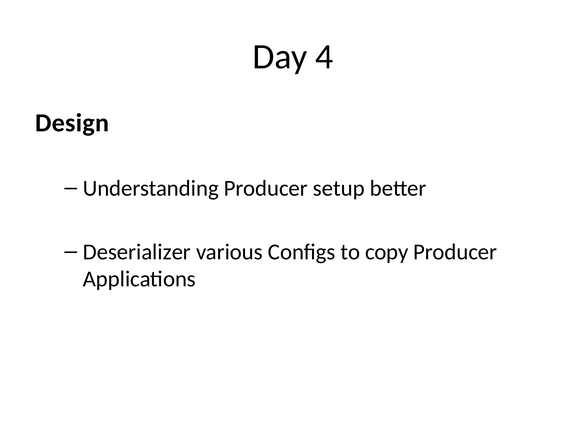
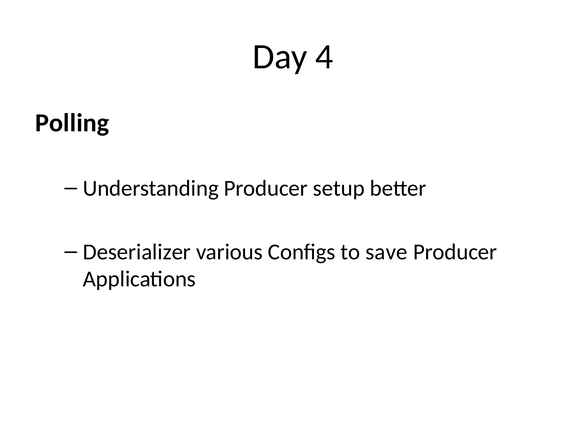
Design: Design -> Polling
copy: copy -> save
